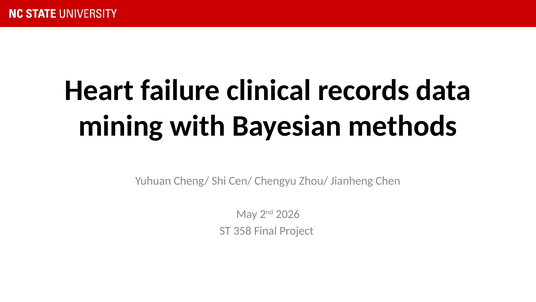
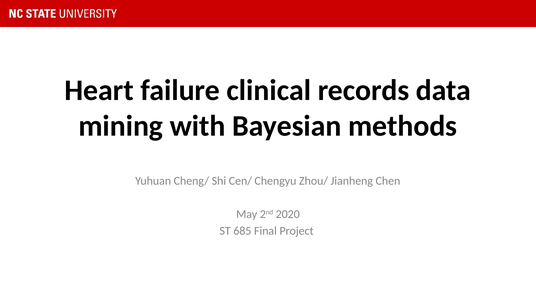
2026: 2026 -> 2020
358: 358 -> 685
